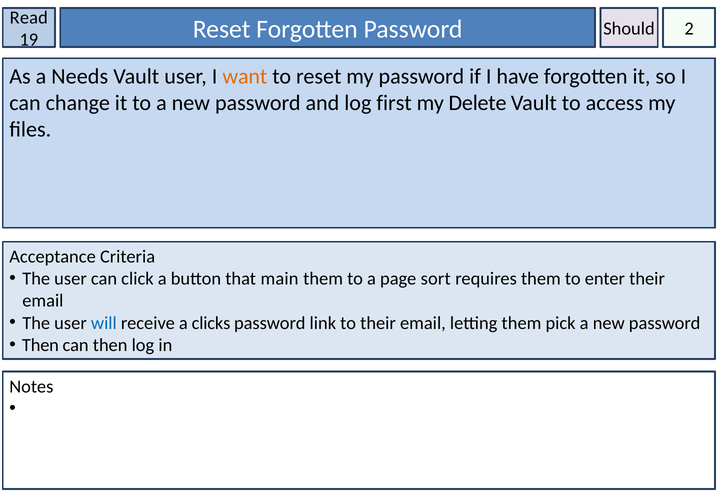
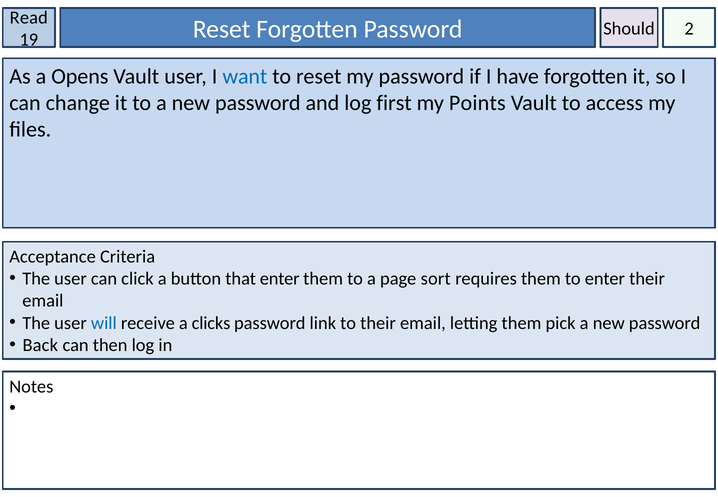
Needs: Needs -> Opens
want colour: orange -> blue
Delete: Delete -> Points
that main: main -> enter
Then at (40, 345): Then -> Back
